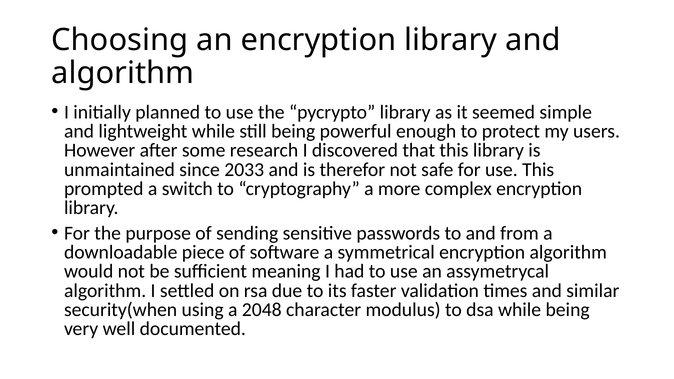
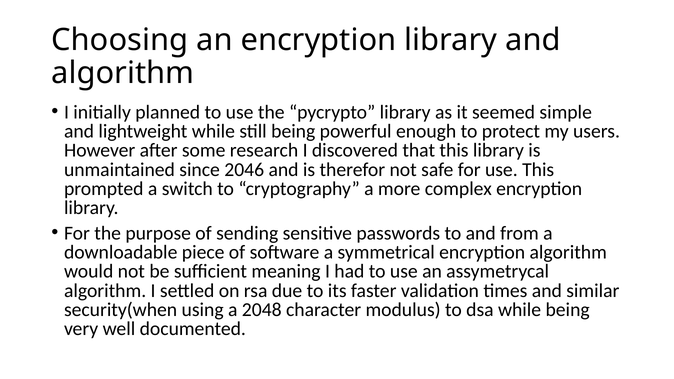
2033: 2033 -> 2046
